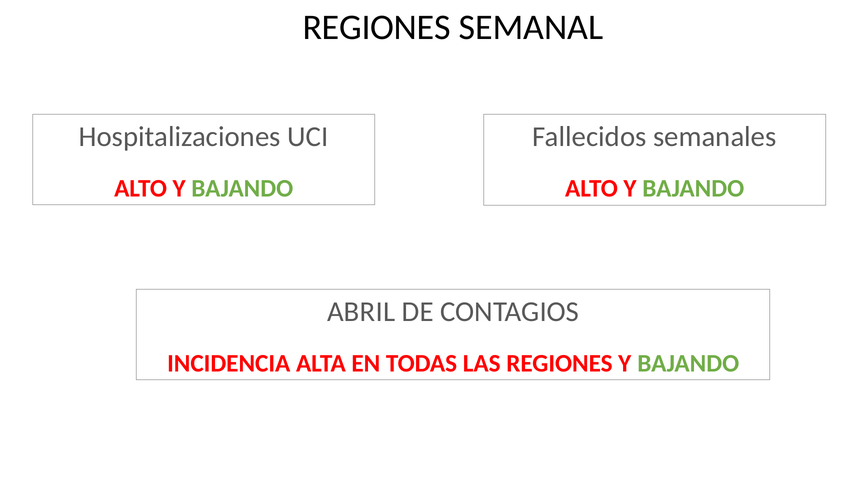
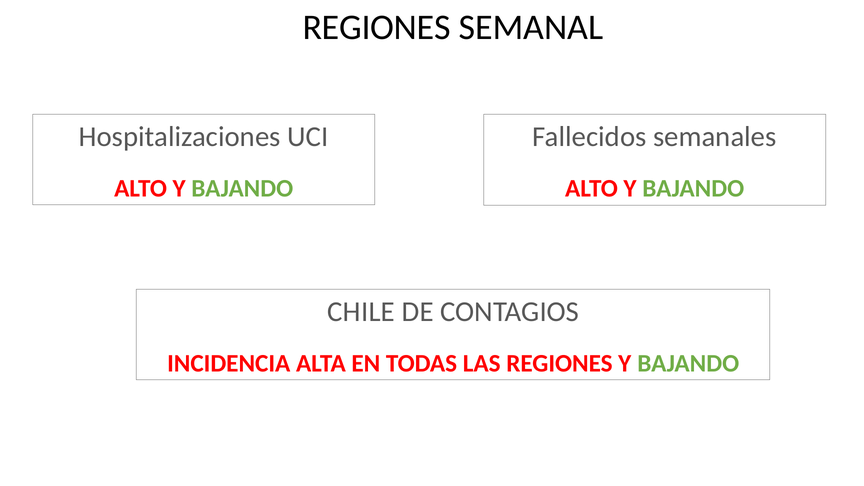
ABRIL: ABRIL -> CHILE
